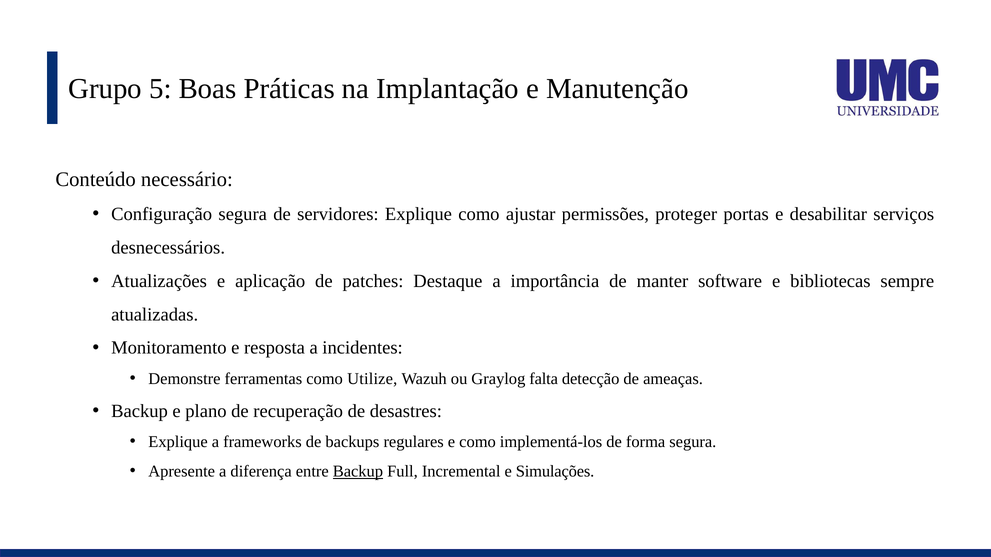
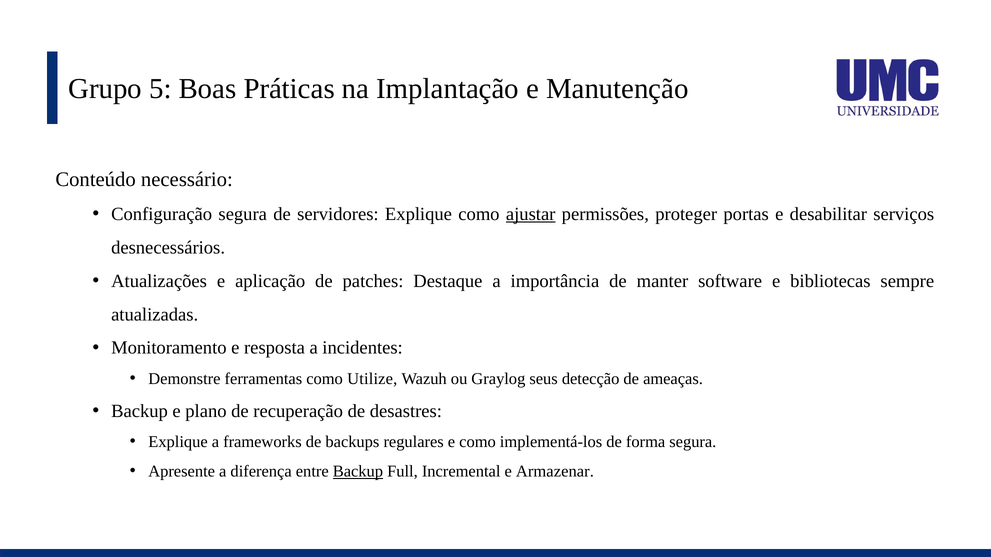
ajustar underline: none -> present
falta: falta -> seus
Simulações: Simulações -> Armazenar
